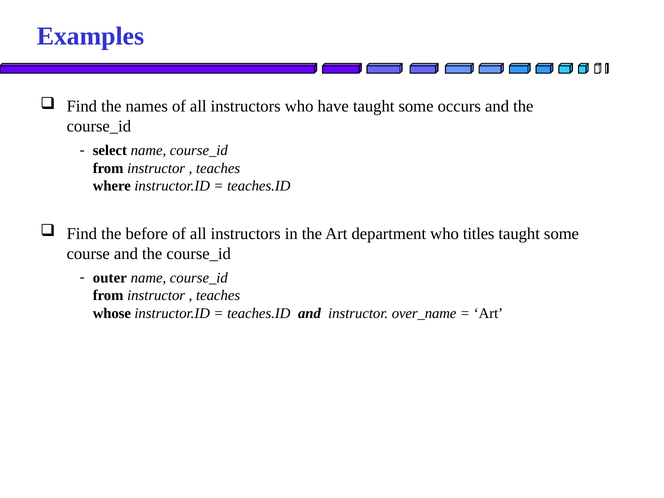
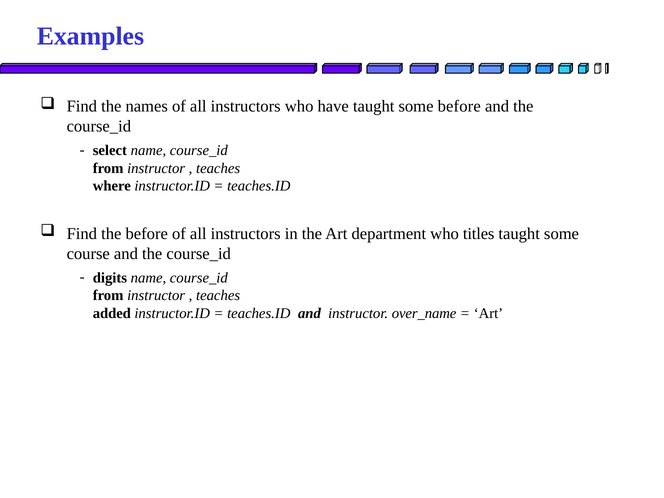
some occurs: occurs -> before
outer: outer -> digits
whose: whose -> added
